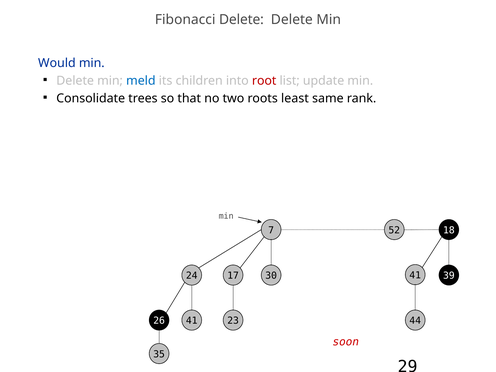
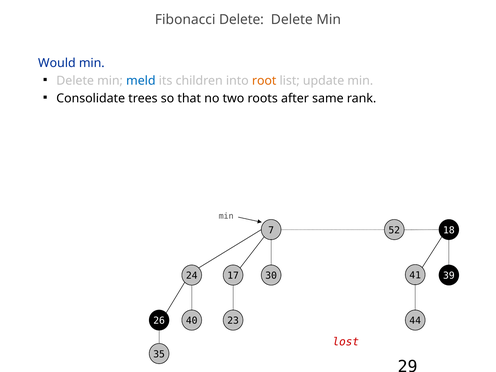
root colour: red -> orange
least: least -> after
26 41: 41 -> 40
soon: soon -> lost
